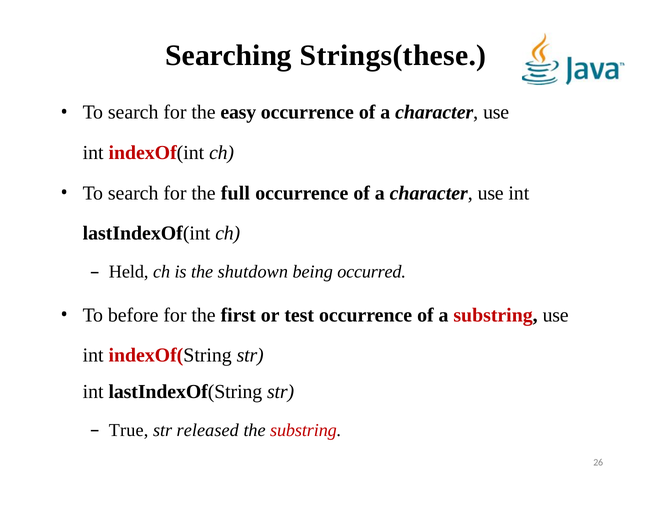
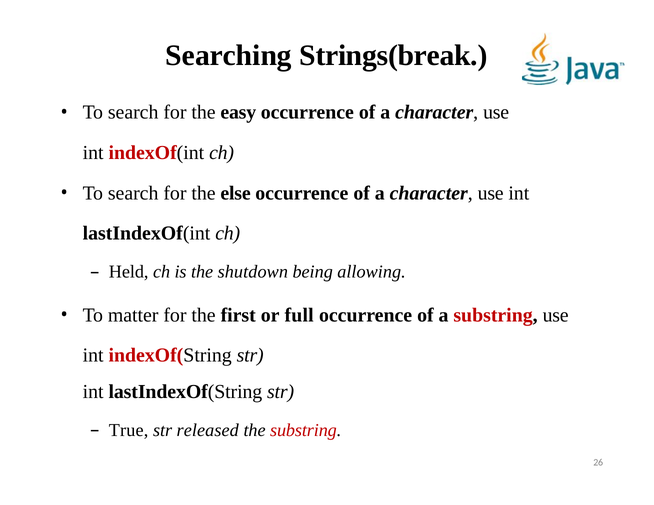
Strings(these: Strings(these -> Strings(break
full: full -> else
occurred: occurred -> allowing
before: before -> matter
test: test -> full
